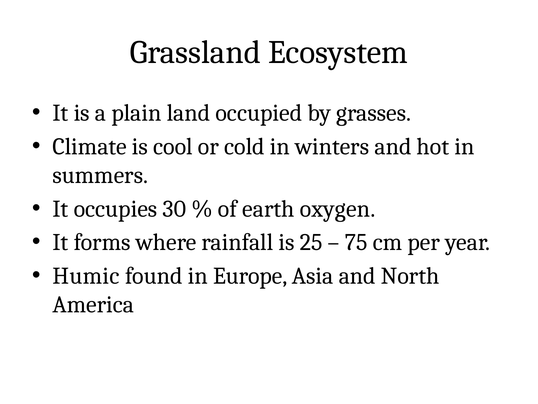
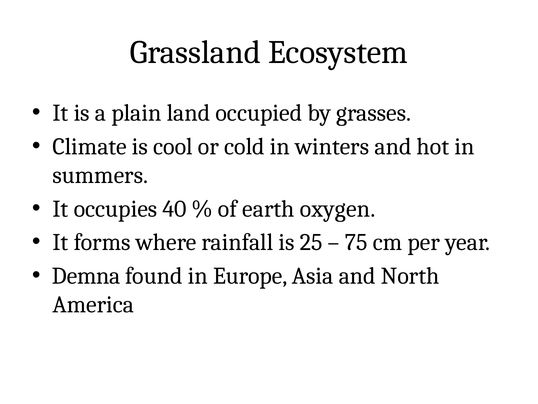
30: 30 -> 40
Humic: Humic -> Demna
